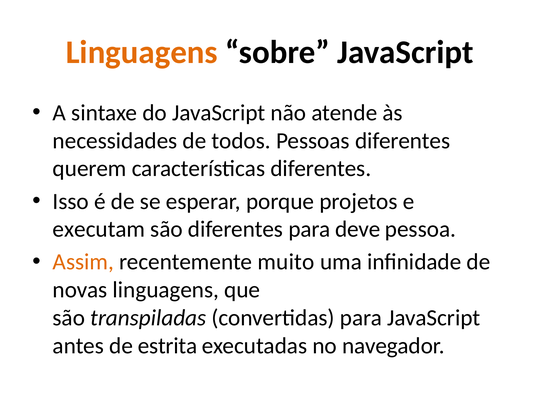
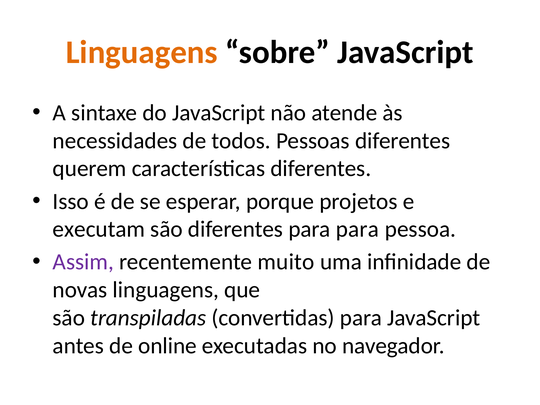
para deve: deve -> para
Assim colour: orange -> purple
estrita: estrita -> online
